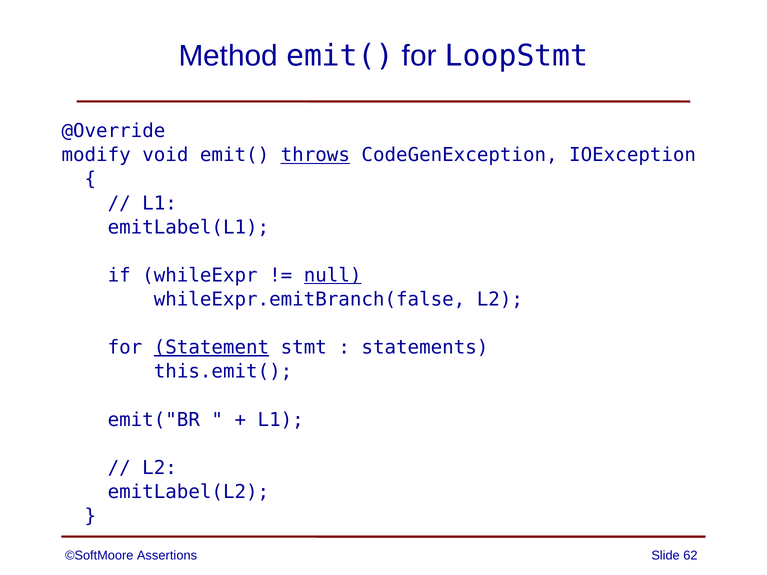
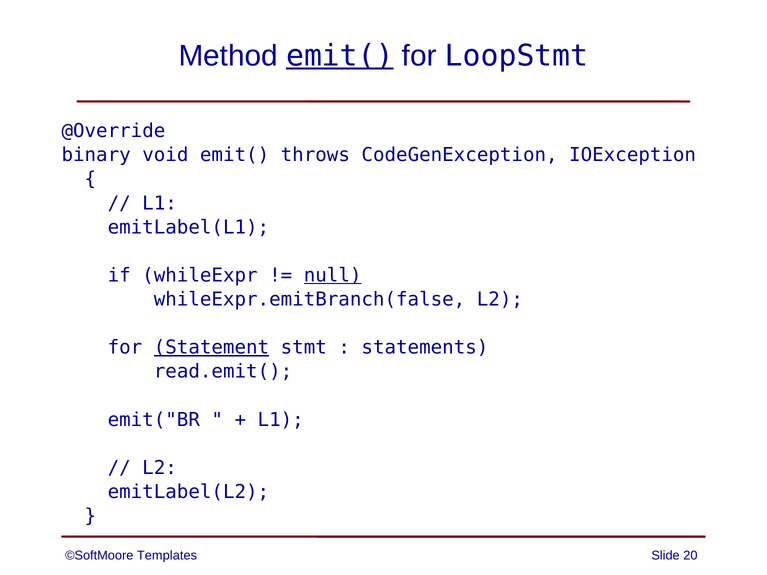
emit( at (340, 56) underline: none -> present
modify: modify -> binary
throws underline: present -> none
this.emit(: this.emit( -> read.emit(
Assertions: Assertions -> Templates
62: 62 -> 20
